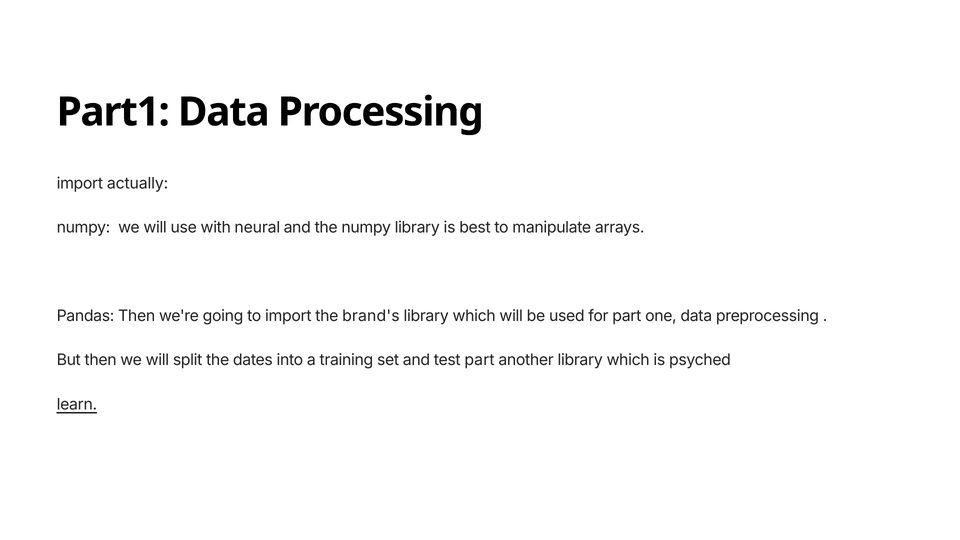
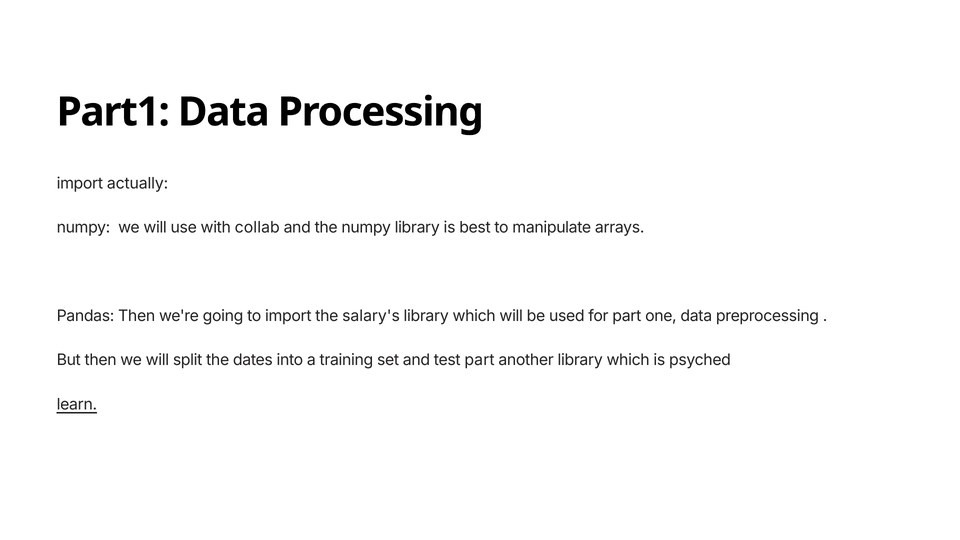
neural: neural -> collab
brand's: brand's -> salary's
